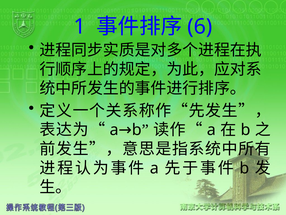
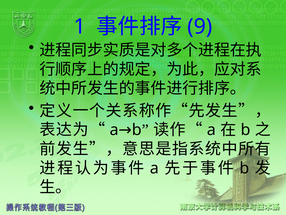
6: 6 -> 9
